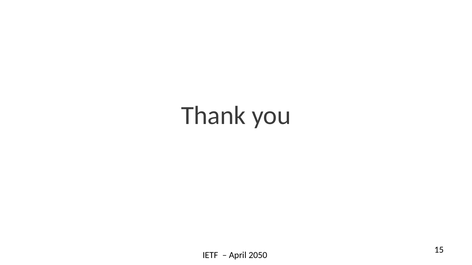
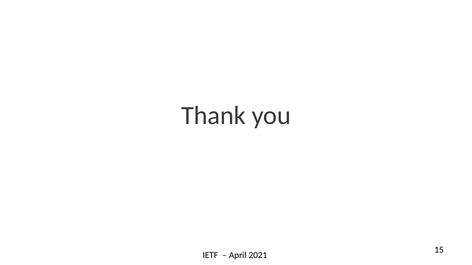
2050: 2050 -> 2021
